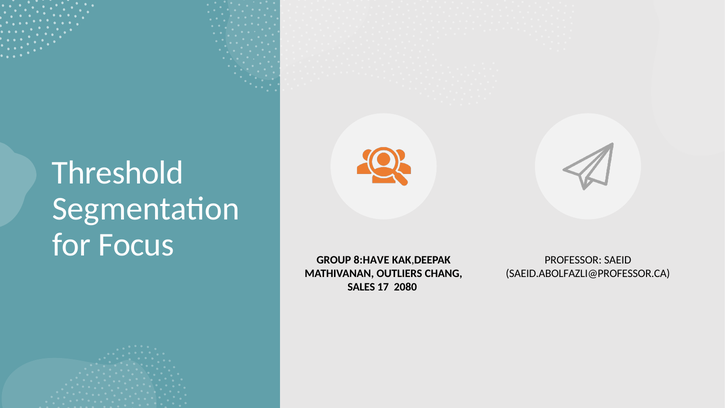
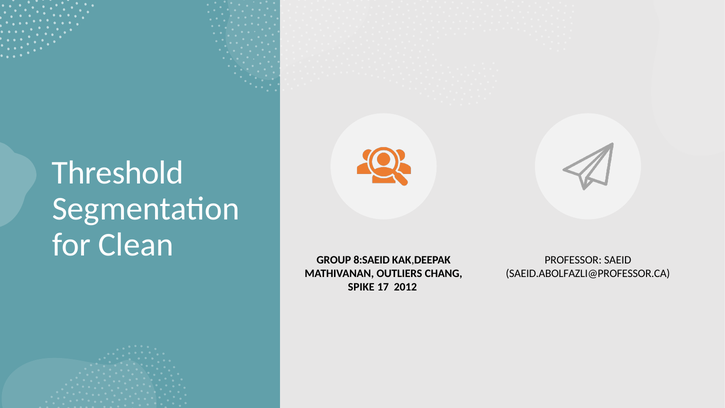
Focus: Focus -> Clean
8:HAVE: 8:HAVE -> 8:SAEID
SALES: SALES -> SPIKE
2080: 2080 -> 2012
